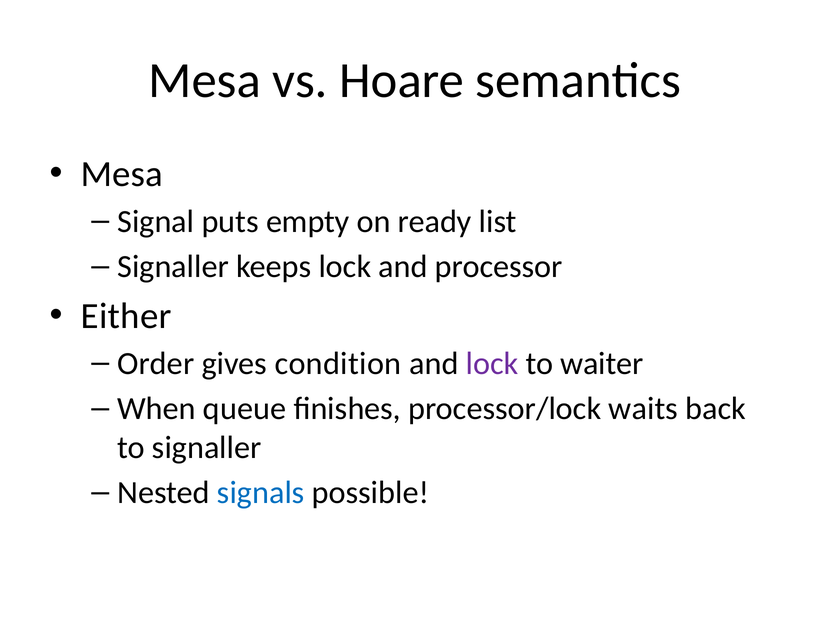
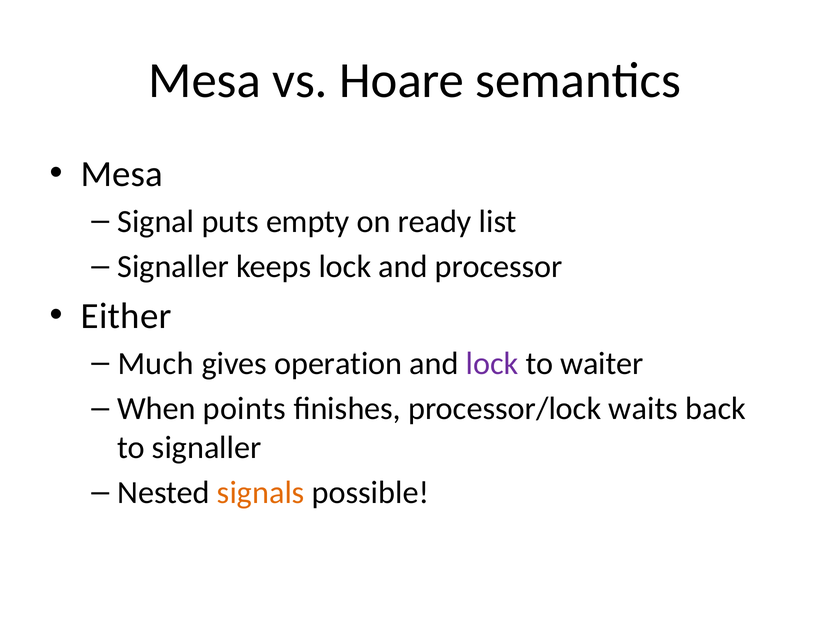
Order: Order -> Much
condition: condition -> operation
queue: queue -> points
signals colour: blue -> orange
